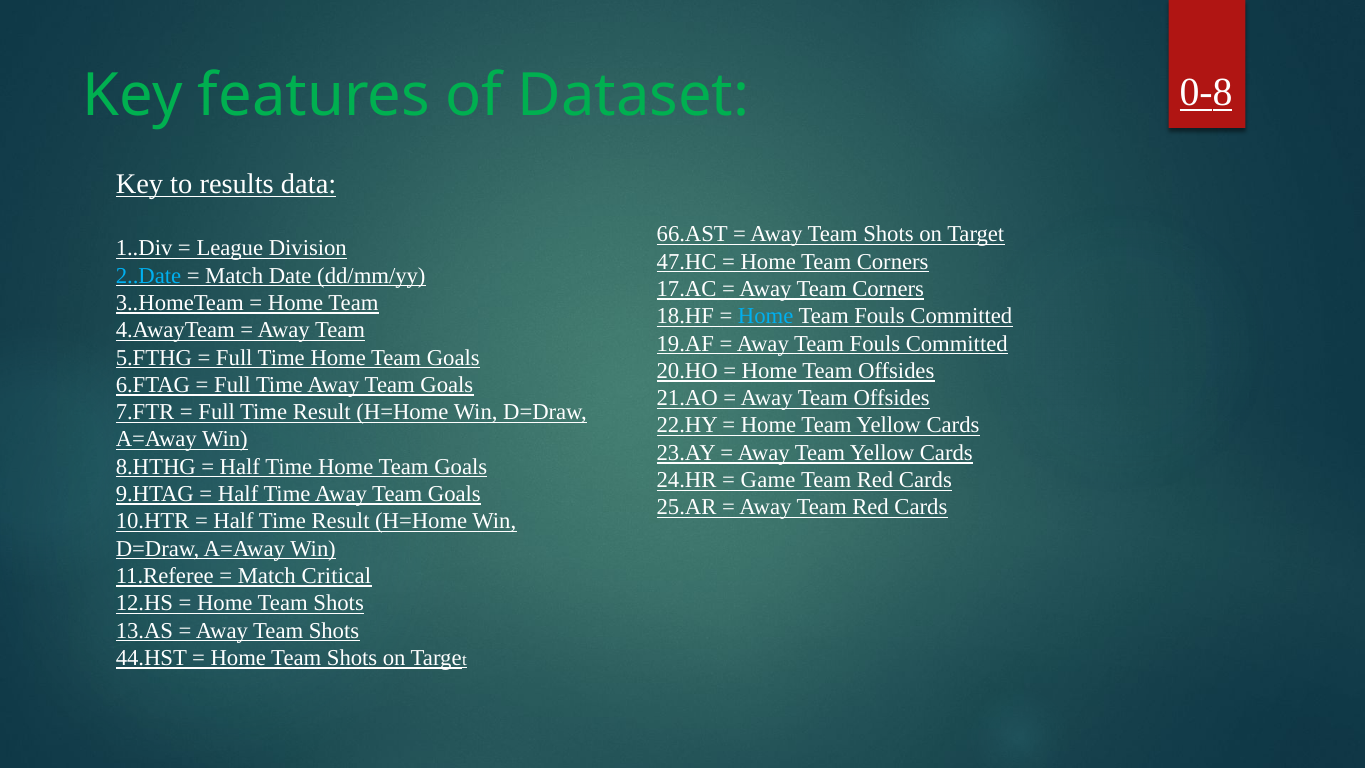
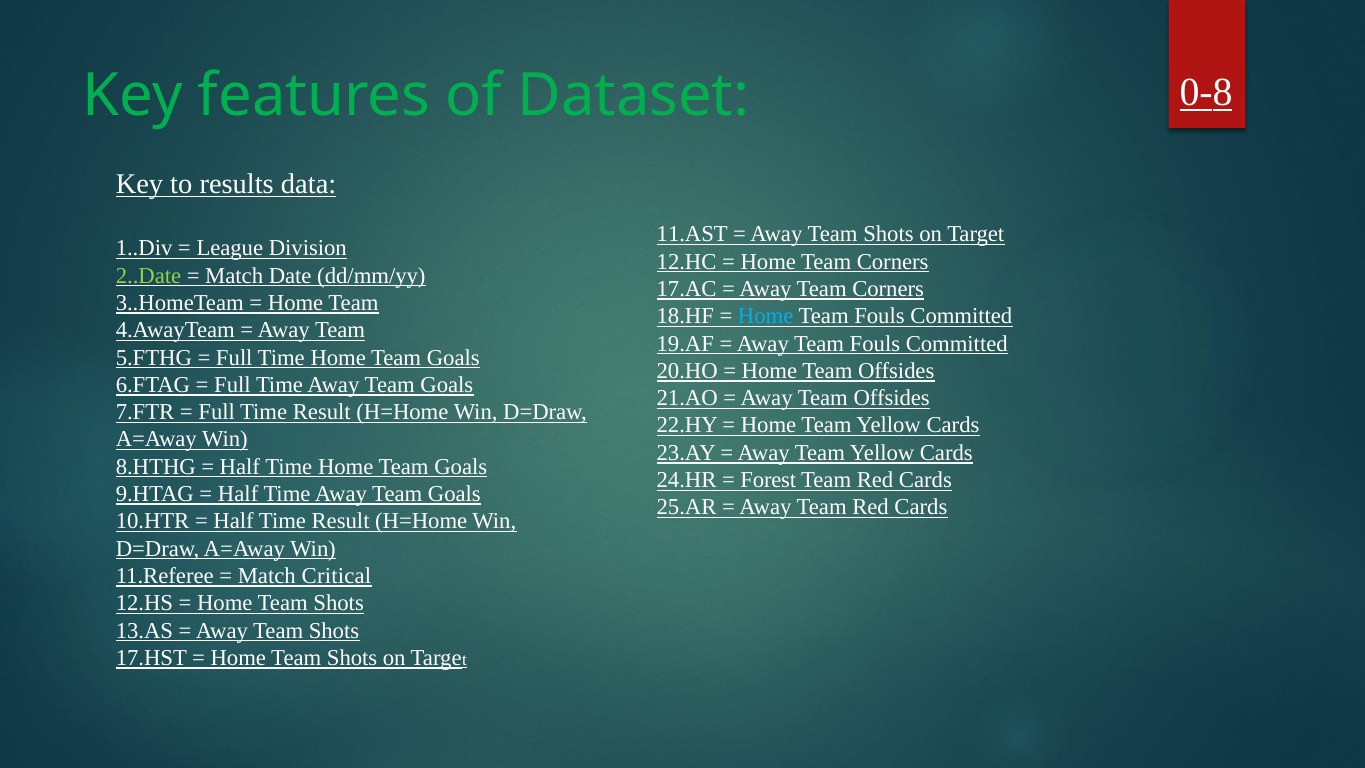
66.AST: 66.AST -> 11.AST
47.HC: 47.HC -> 12.HC
2..Date colour: light blue -> light green
Game: Game -> Forest
44.HST: 44.HST -> 17.HST
